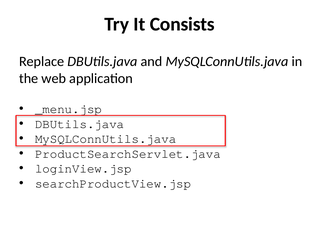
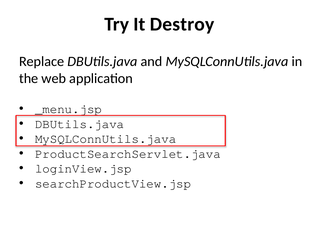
Consists: Consists -> Destroy
